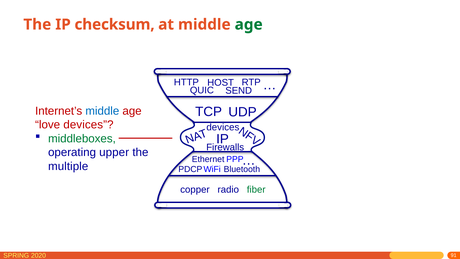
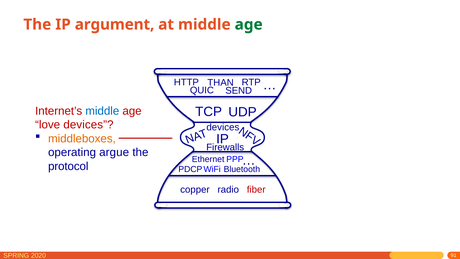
checksum: checksum -> argument
HOST: HOST -> THAN
middleboxes colour: green -> orange
upper: upper -> argue
multiple: multiple -> protocol
fiber colour: green -> red
